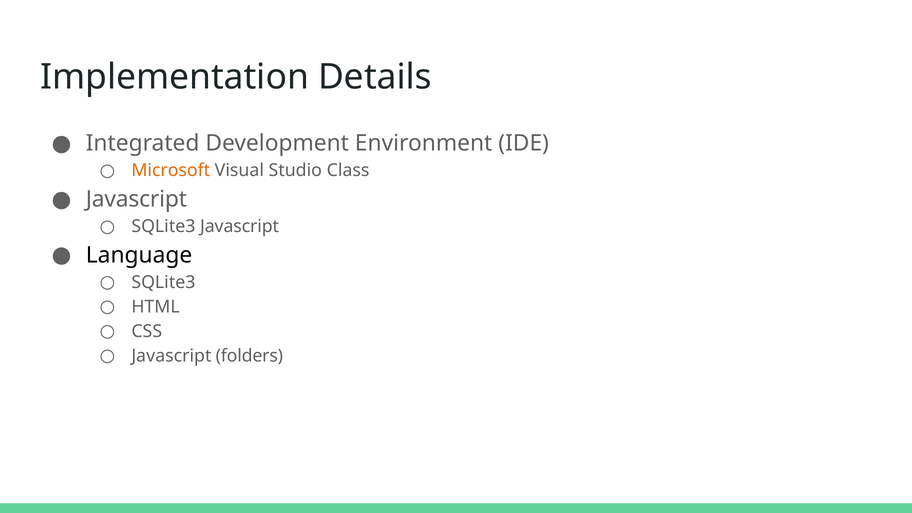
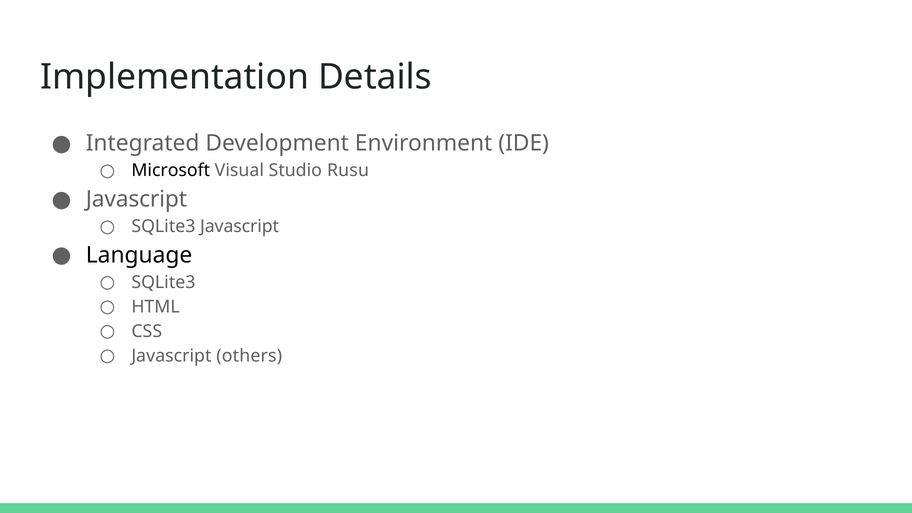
Microsoft colour: orange -> black
Class: Class -> Rusu
folders: folders -> others
